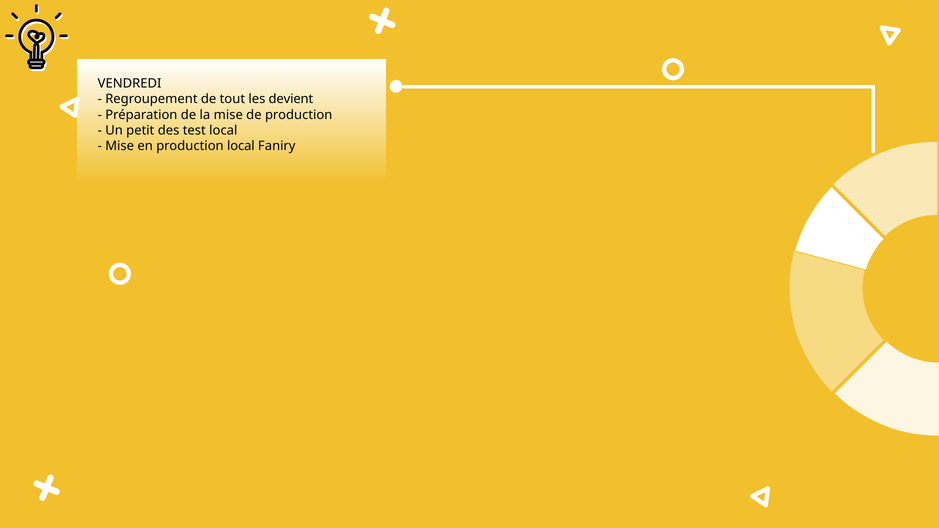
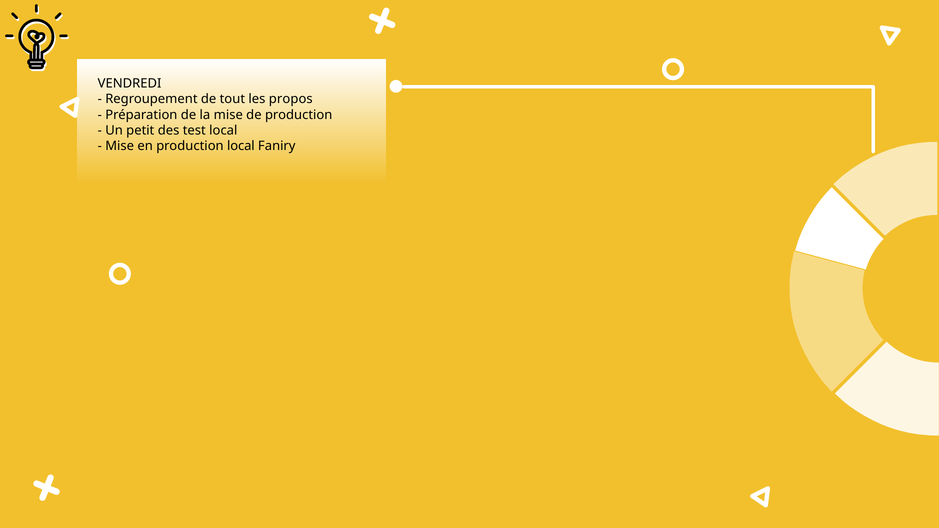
devient: devient -> propos
